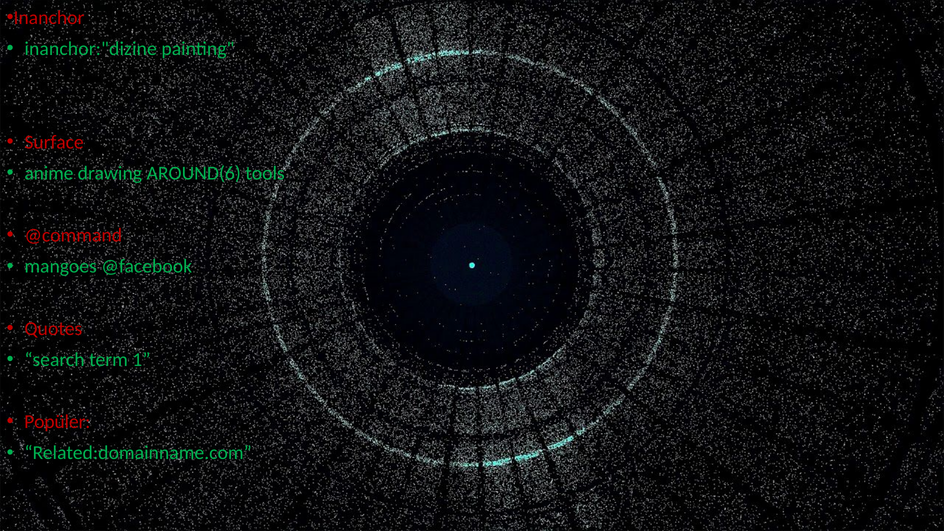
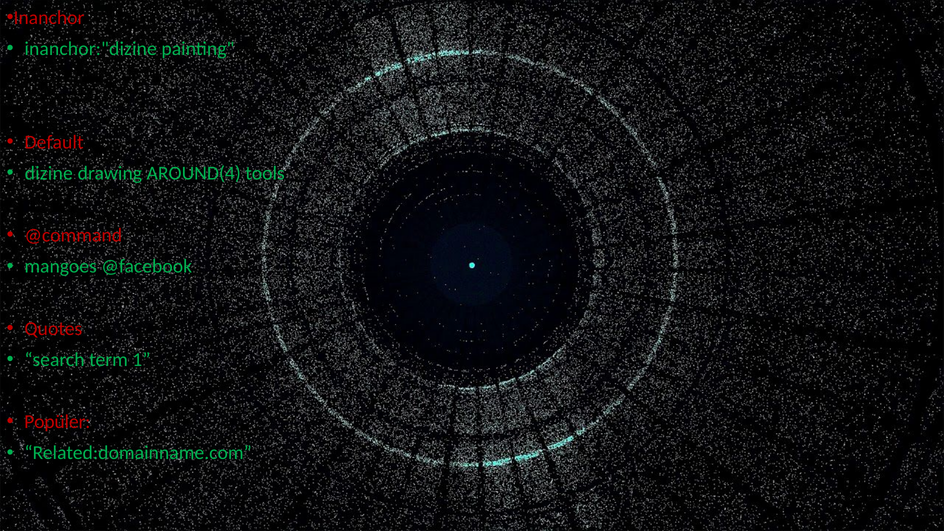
Surface: Surface -> Default
anime: anime -> dizine
AROUND(6: AROUND(6 -> AROUND(4
